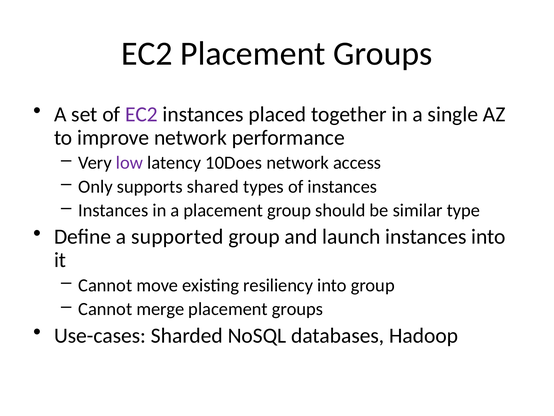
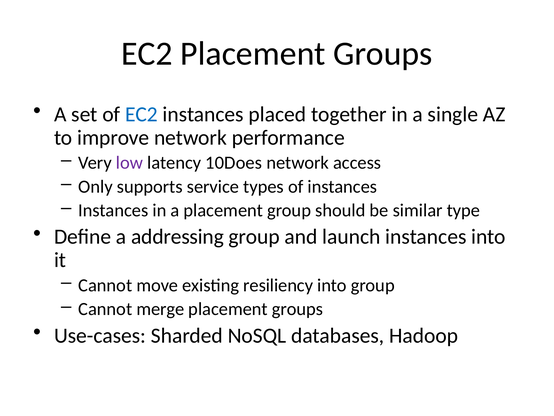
EC2 at (141, 114) colour: purple -> blue
shared: shared -> service
supported: supported -> addressing
